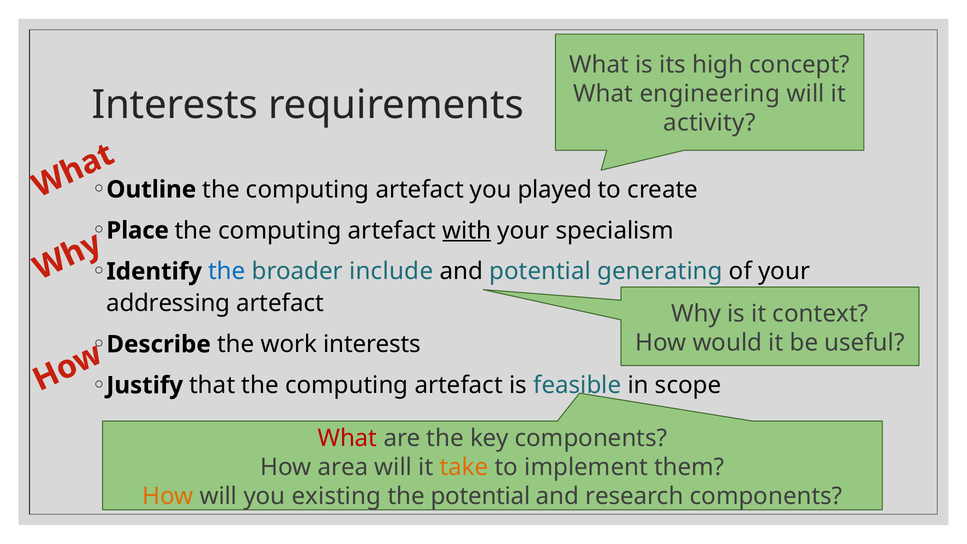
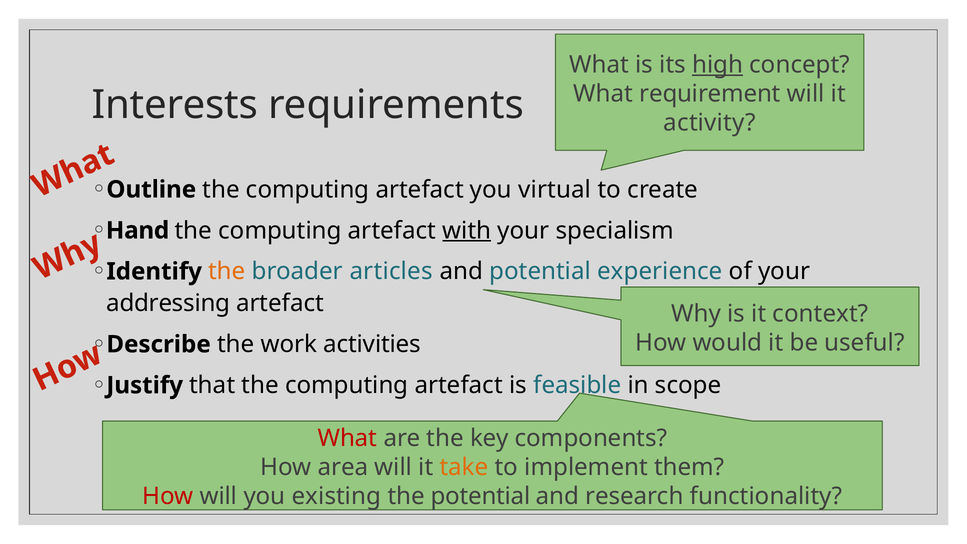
high underline: none -> present
engineering: engineering -> requirement
played: played -> virtual
Place: Place -> Hand
the at (227, 271) colour: blue -> orange
include: include -> articles
generating: generating -> experience
work interests: interests -> activities
How at (168, 496) colour: orange -> red
research components: components -> functionality
